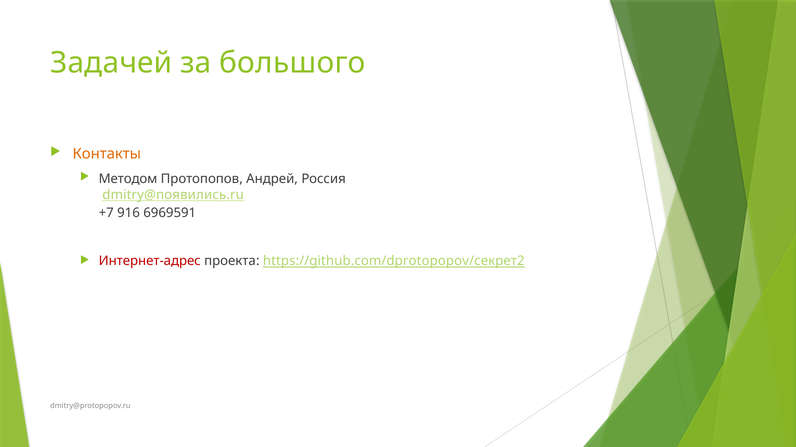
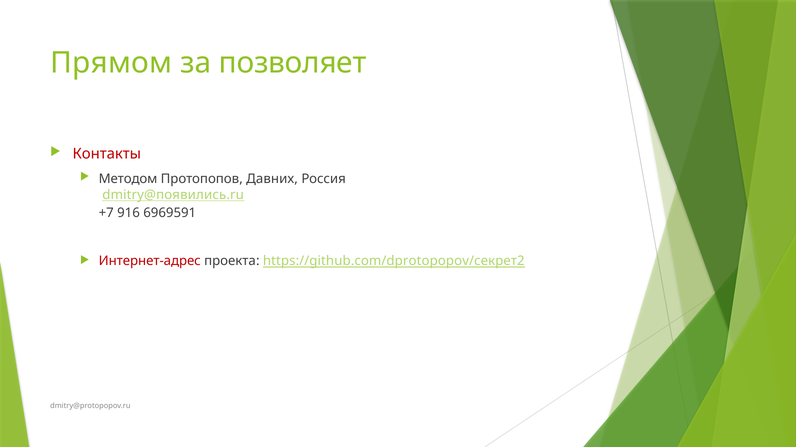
Задачей: Задачей -> Прямом
большого: большого -> позволяет
Контакты colour: orange -> red
Андрей: Андрей -> Давних
